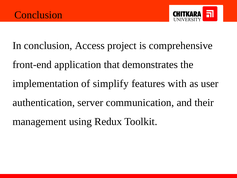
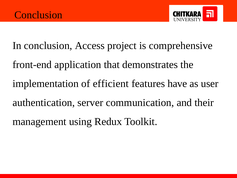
simplify: simplify -> efficient
with: with -> have
